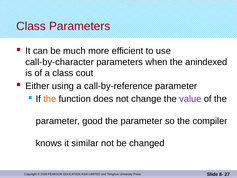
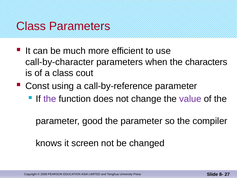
anindexed: anindexed -> characters
Either: Either -> Const
the at (50, 99) colour: orange -> purple
similar: similar -> screen
